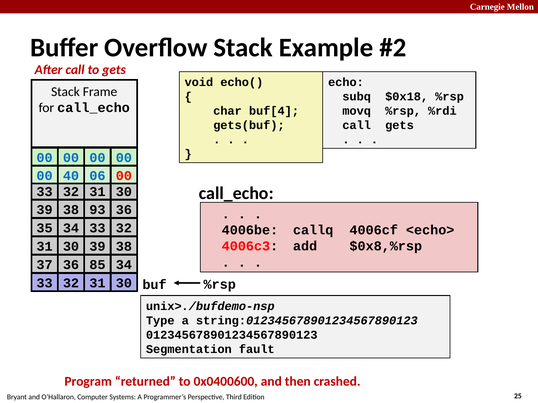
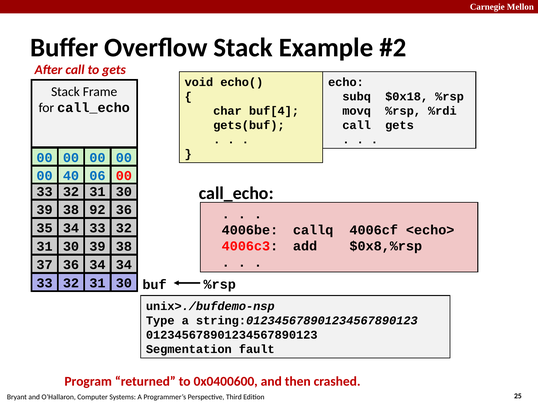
93: 93 -> 92
36 85: 85 -> 34
